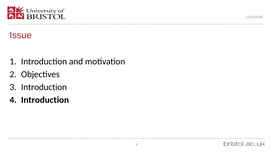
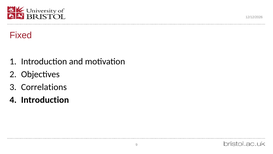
Issue: Issue -> Fixed
Introduction at (44, 87): Introduction -> Correlations
